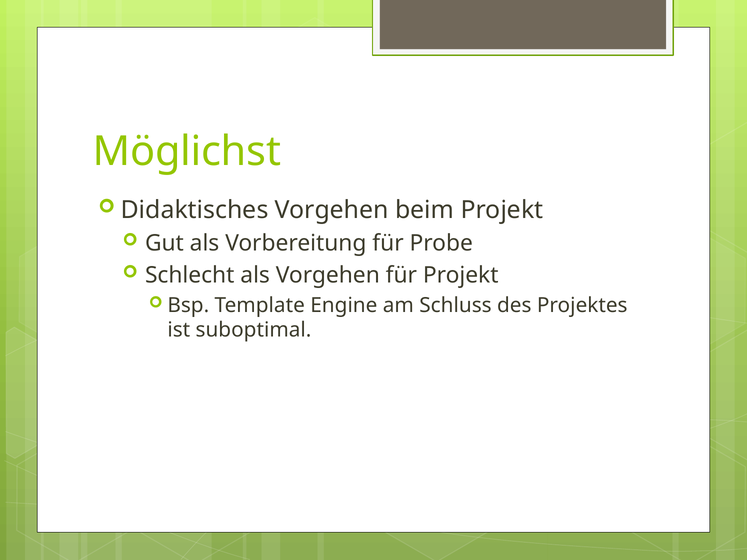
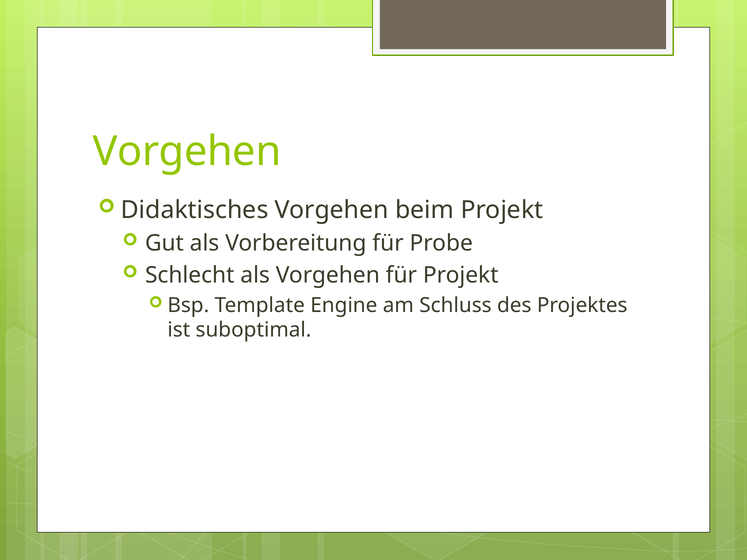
Möglichst at (187, 152): Möglichst -> Vorgehen
